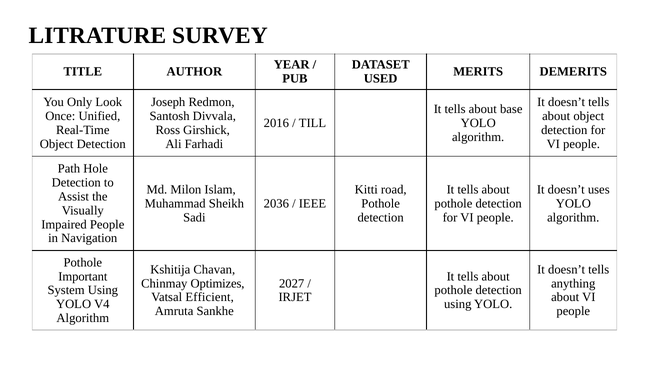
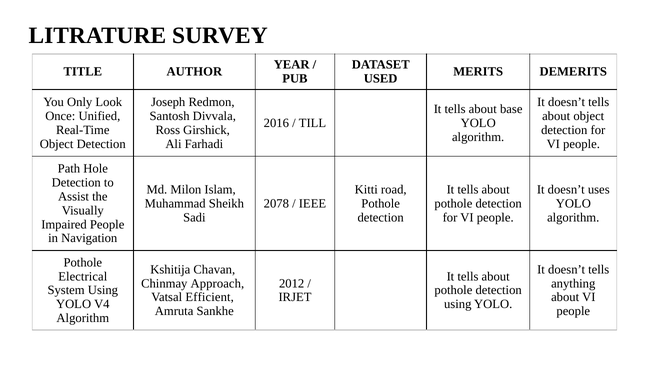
2036: 2036 -> 2078
Important: Important -> Electrical
Optimizes: Optimizes -> Approach
2027: 2027 -> 2012
